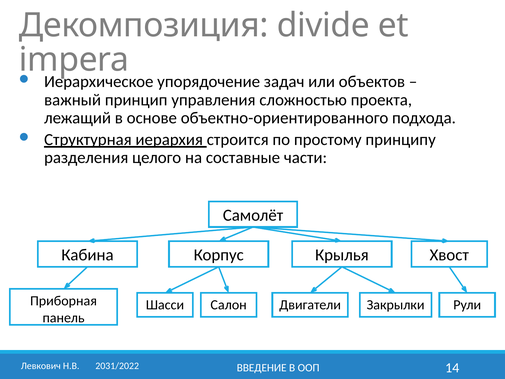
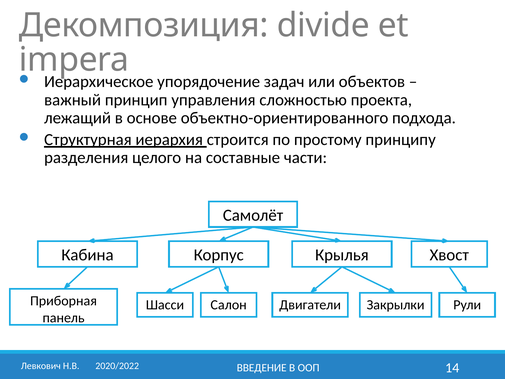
2031/2022: 2031/2022 -> 2020/2022
